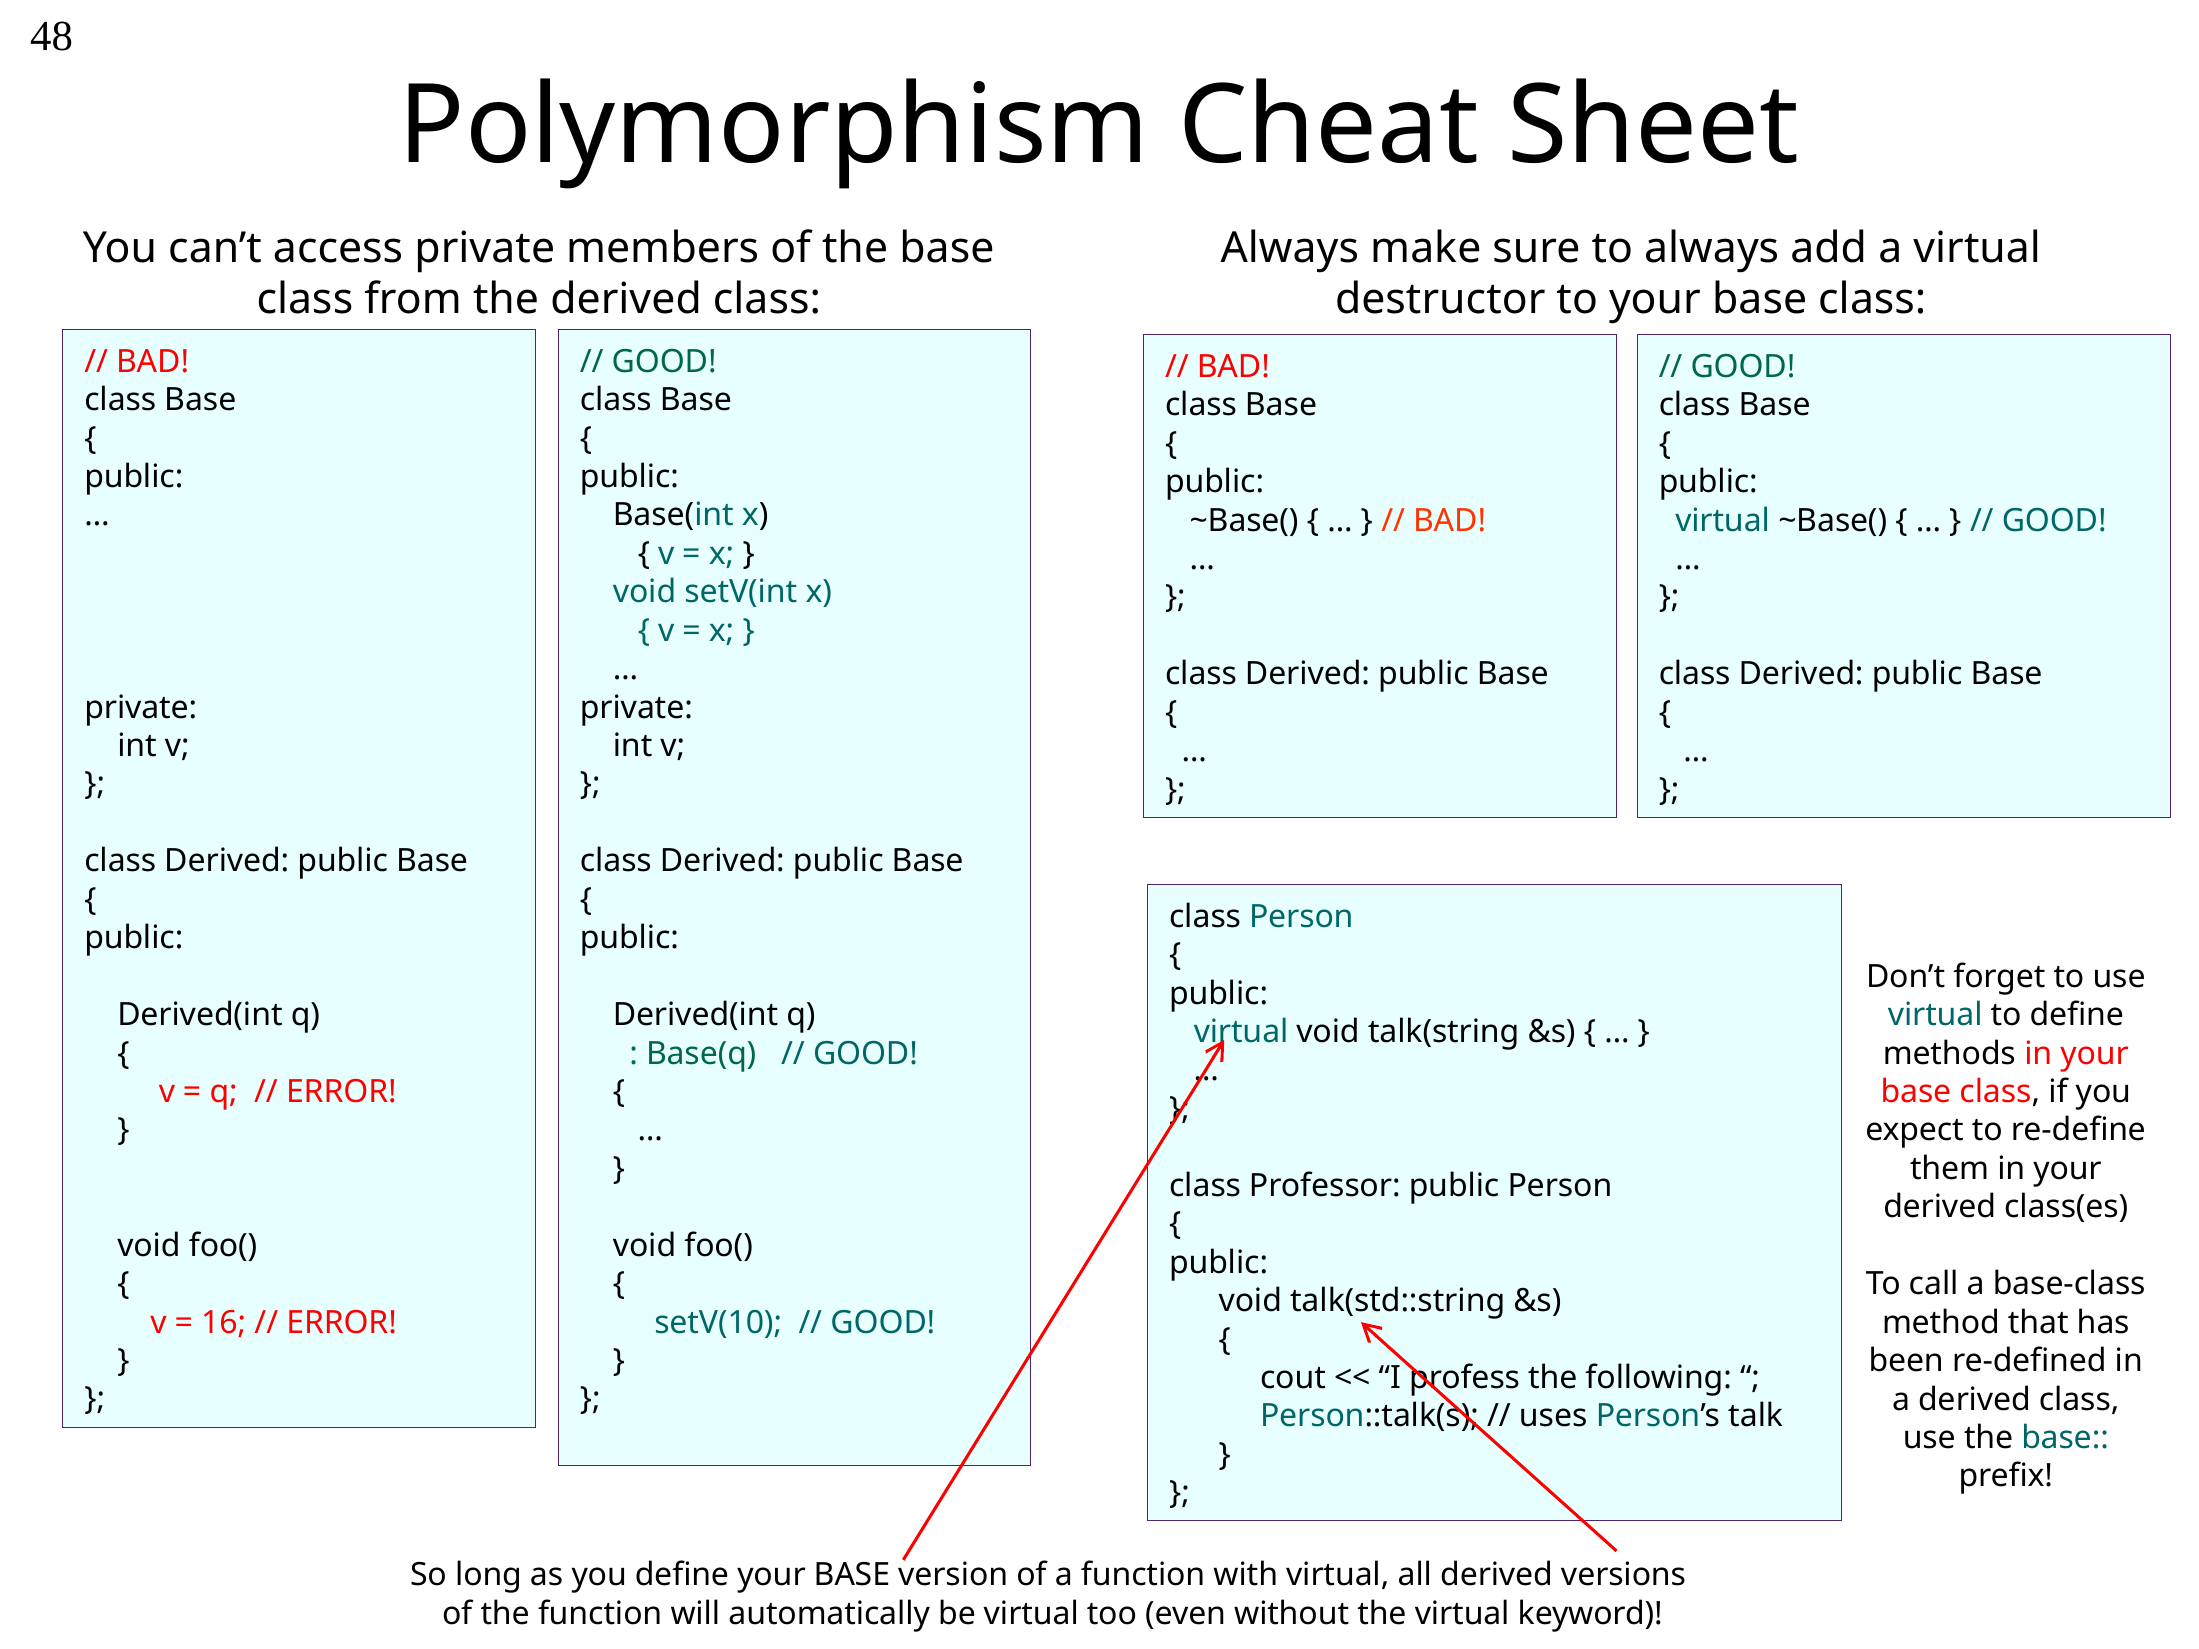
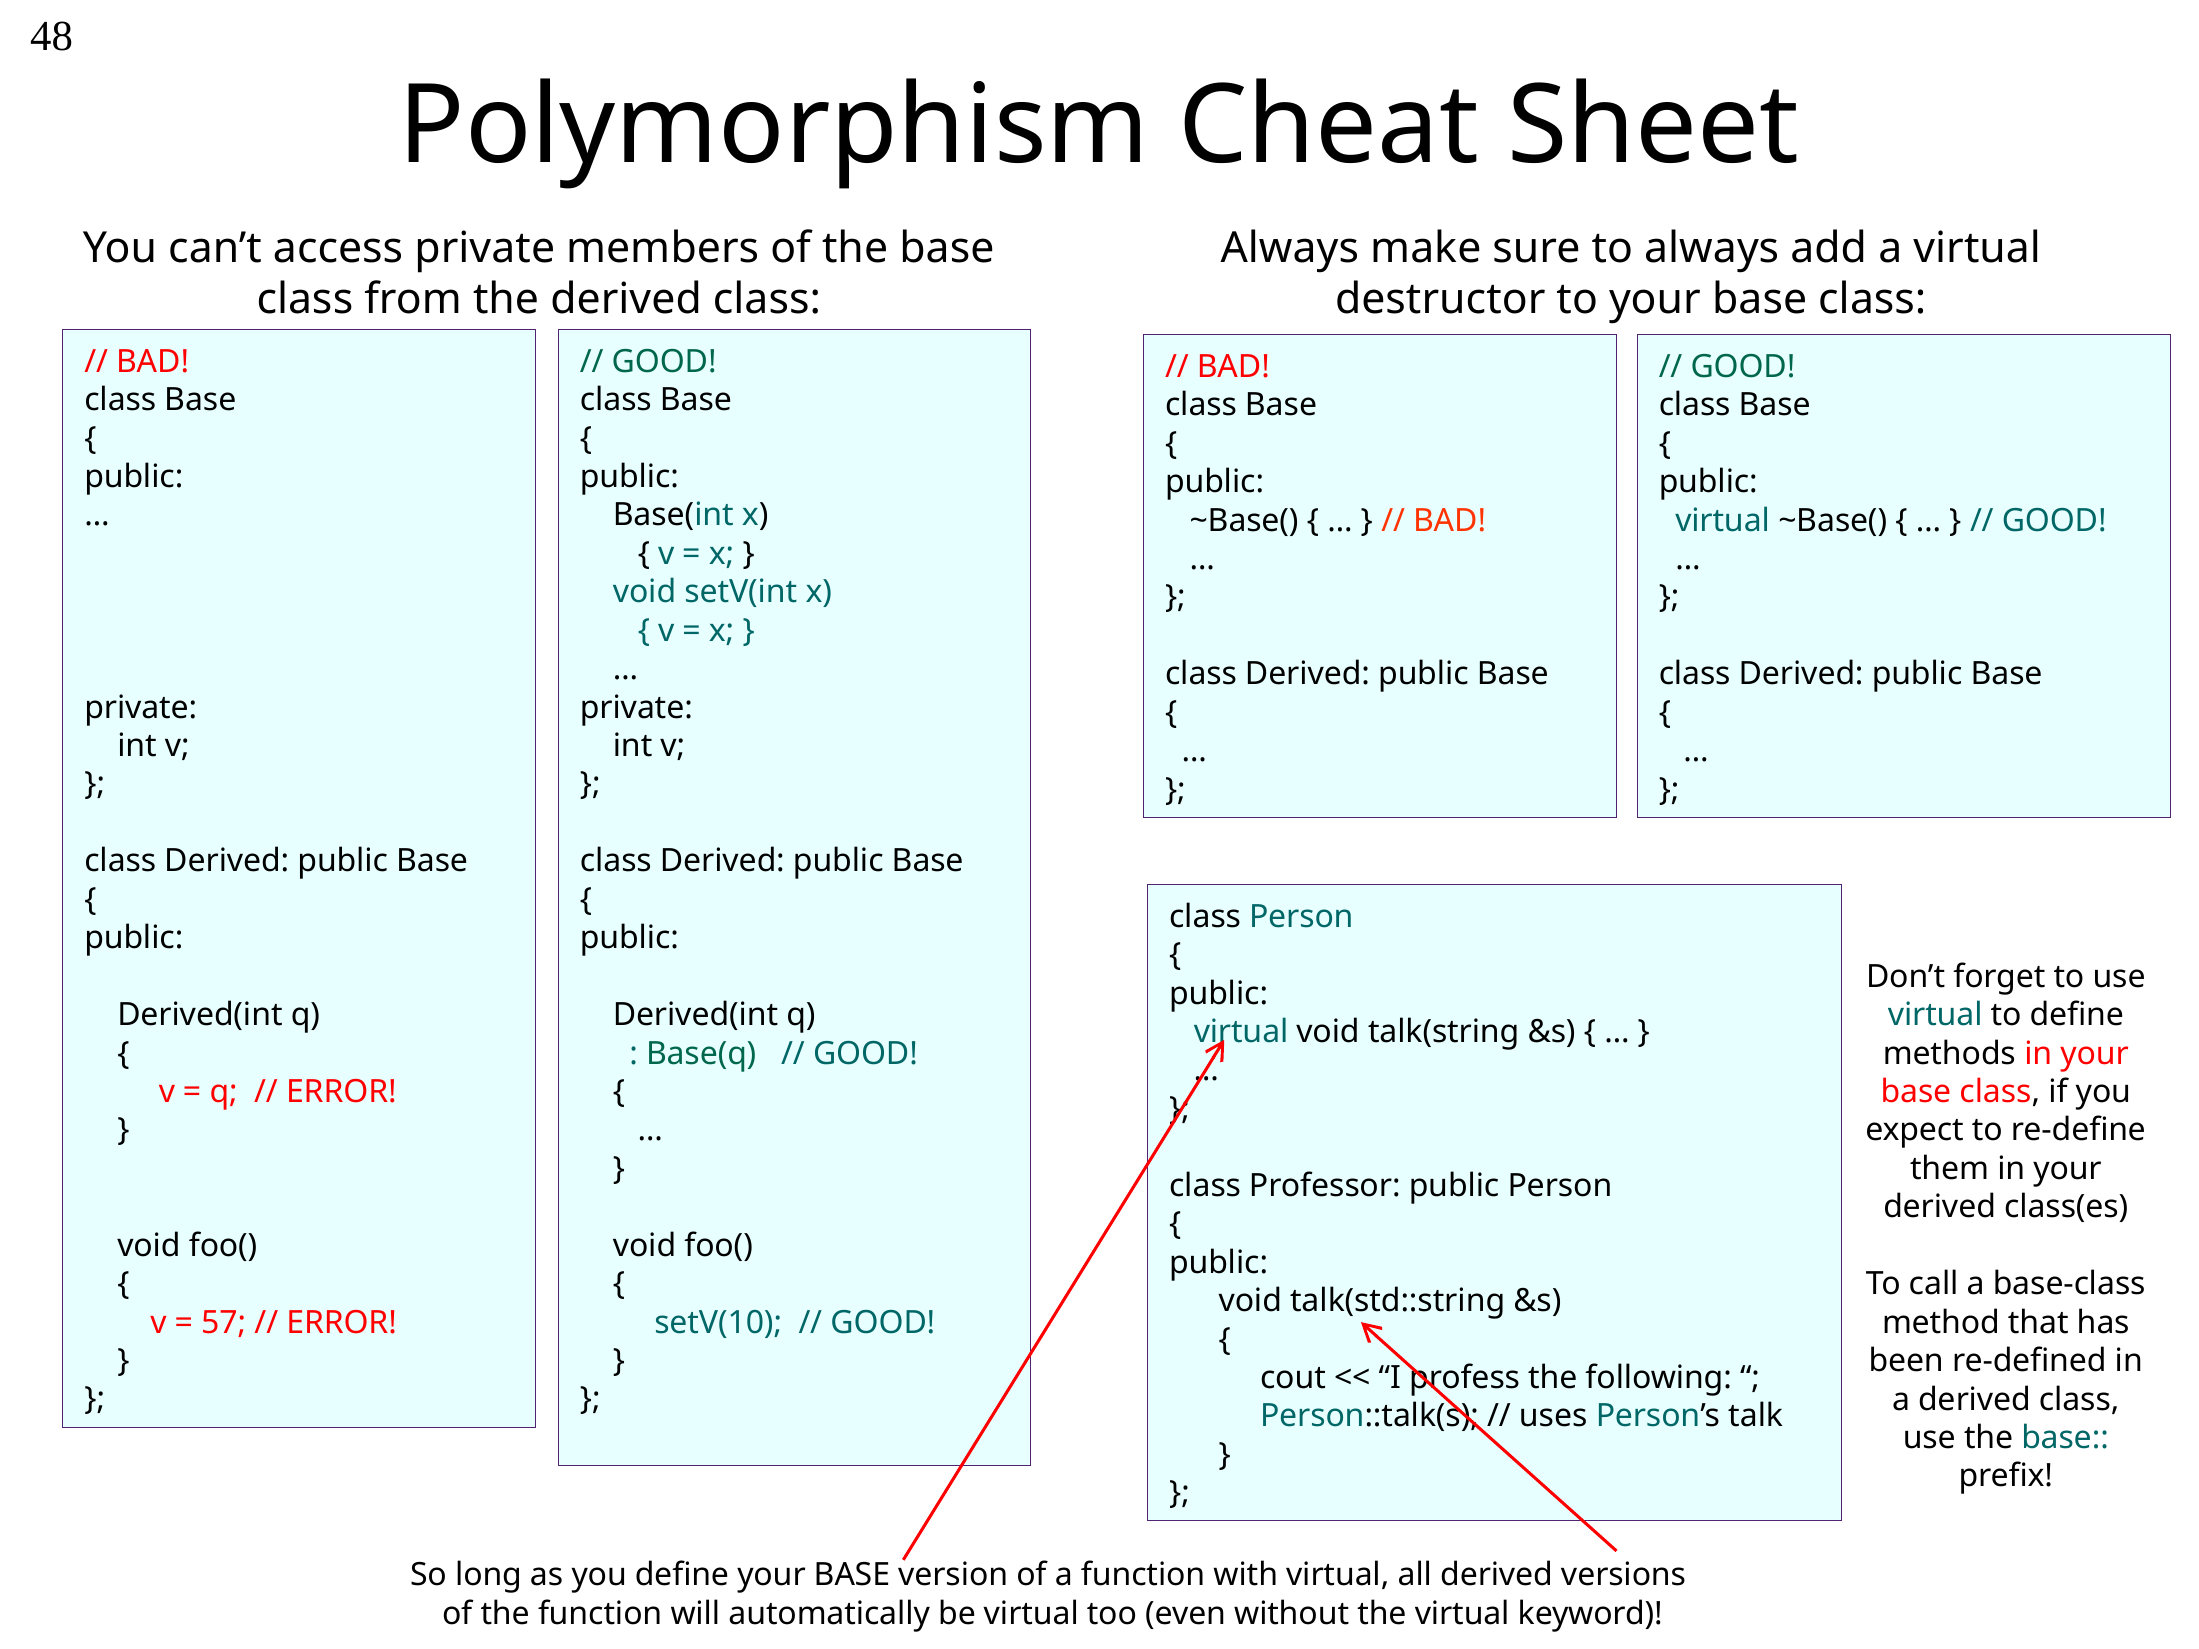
16: 16 -> 57
